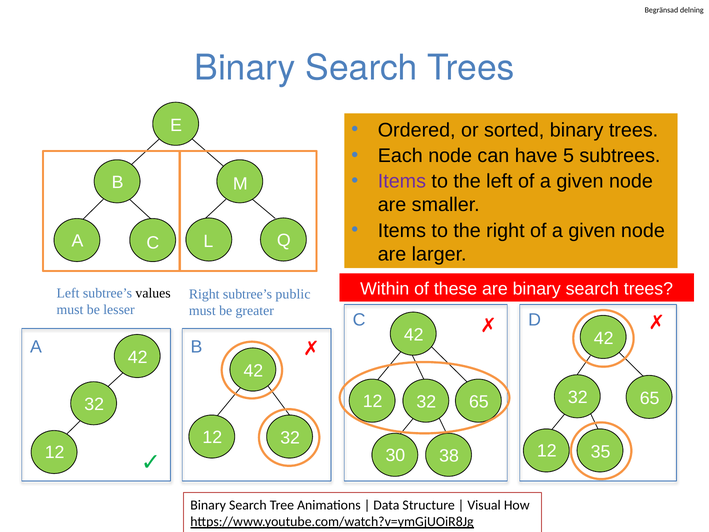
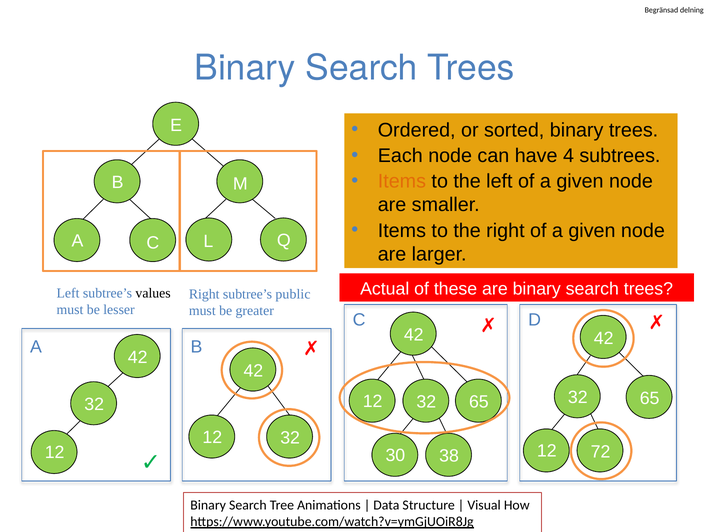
5: 5 -> 4
Items at (402, 181) colour: purple -> orange
Within: Within -> Actual
35: 35 -> 72
